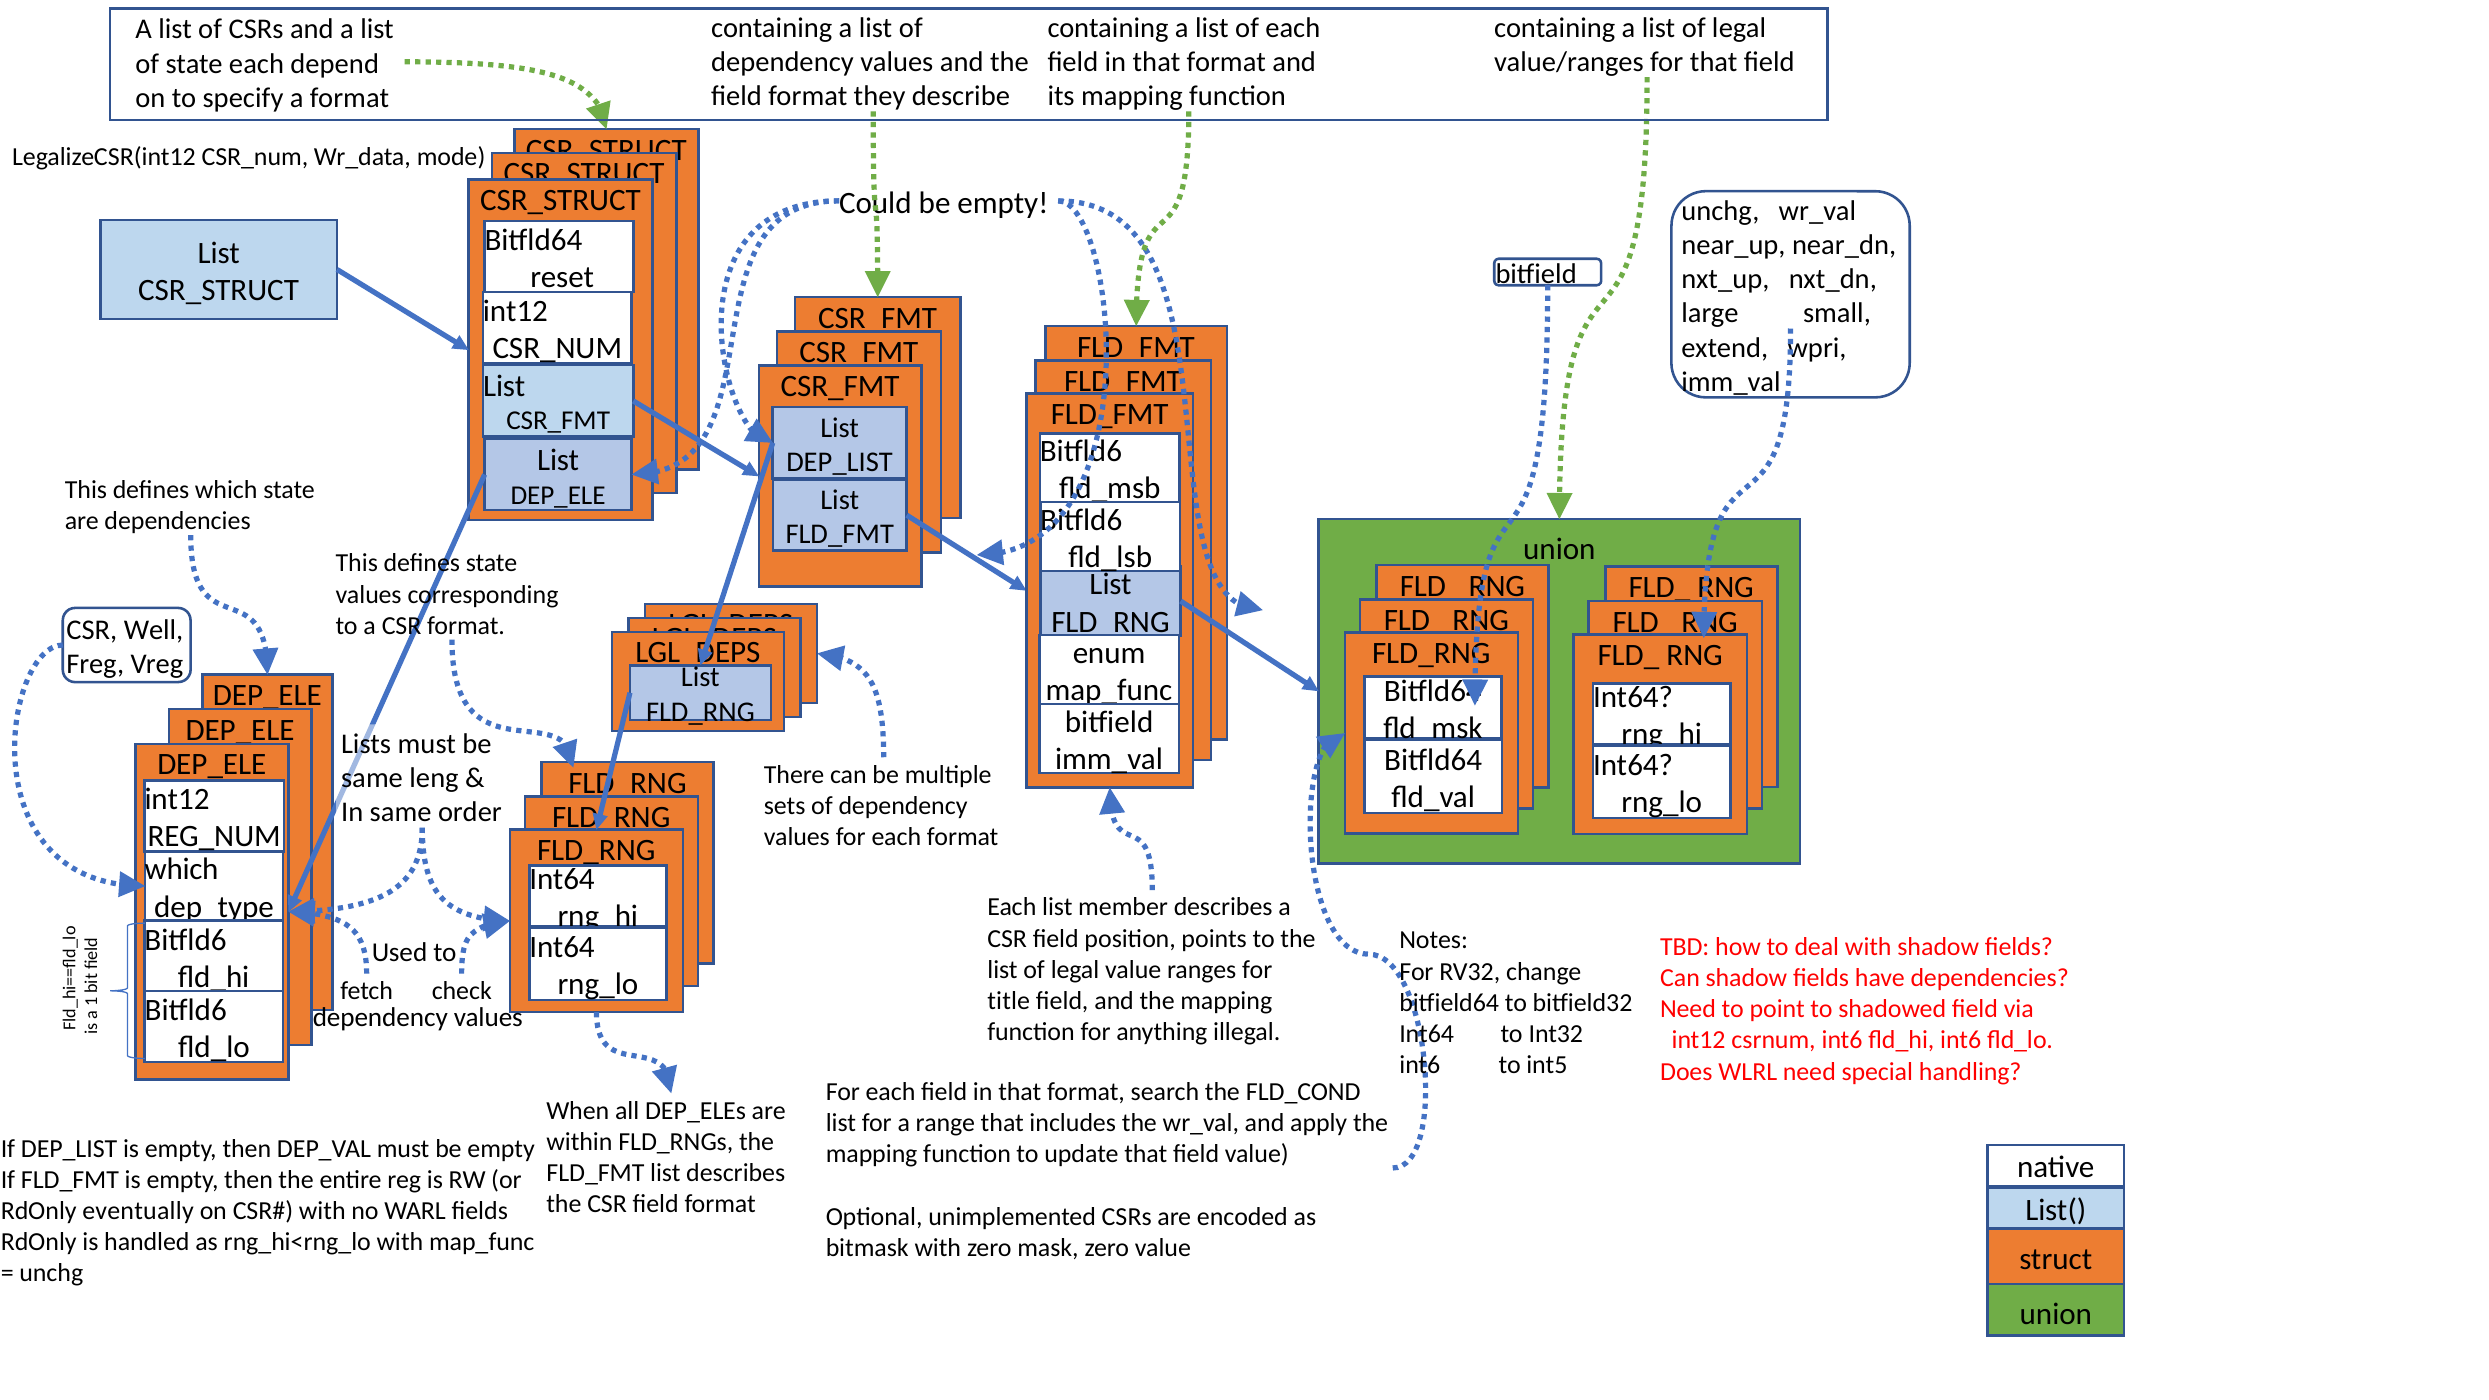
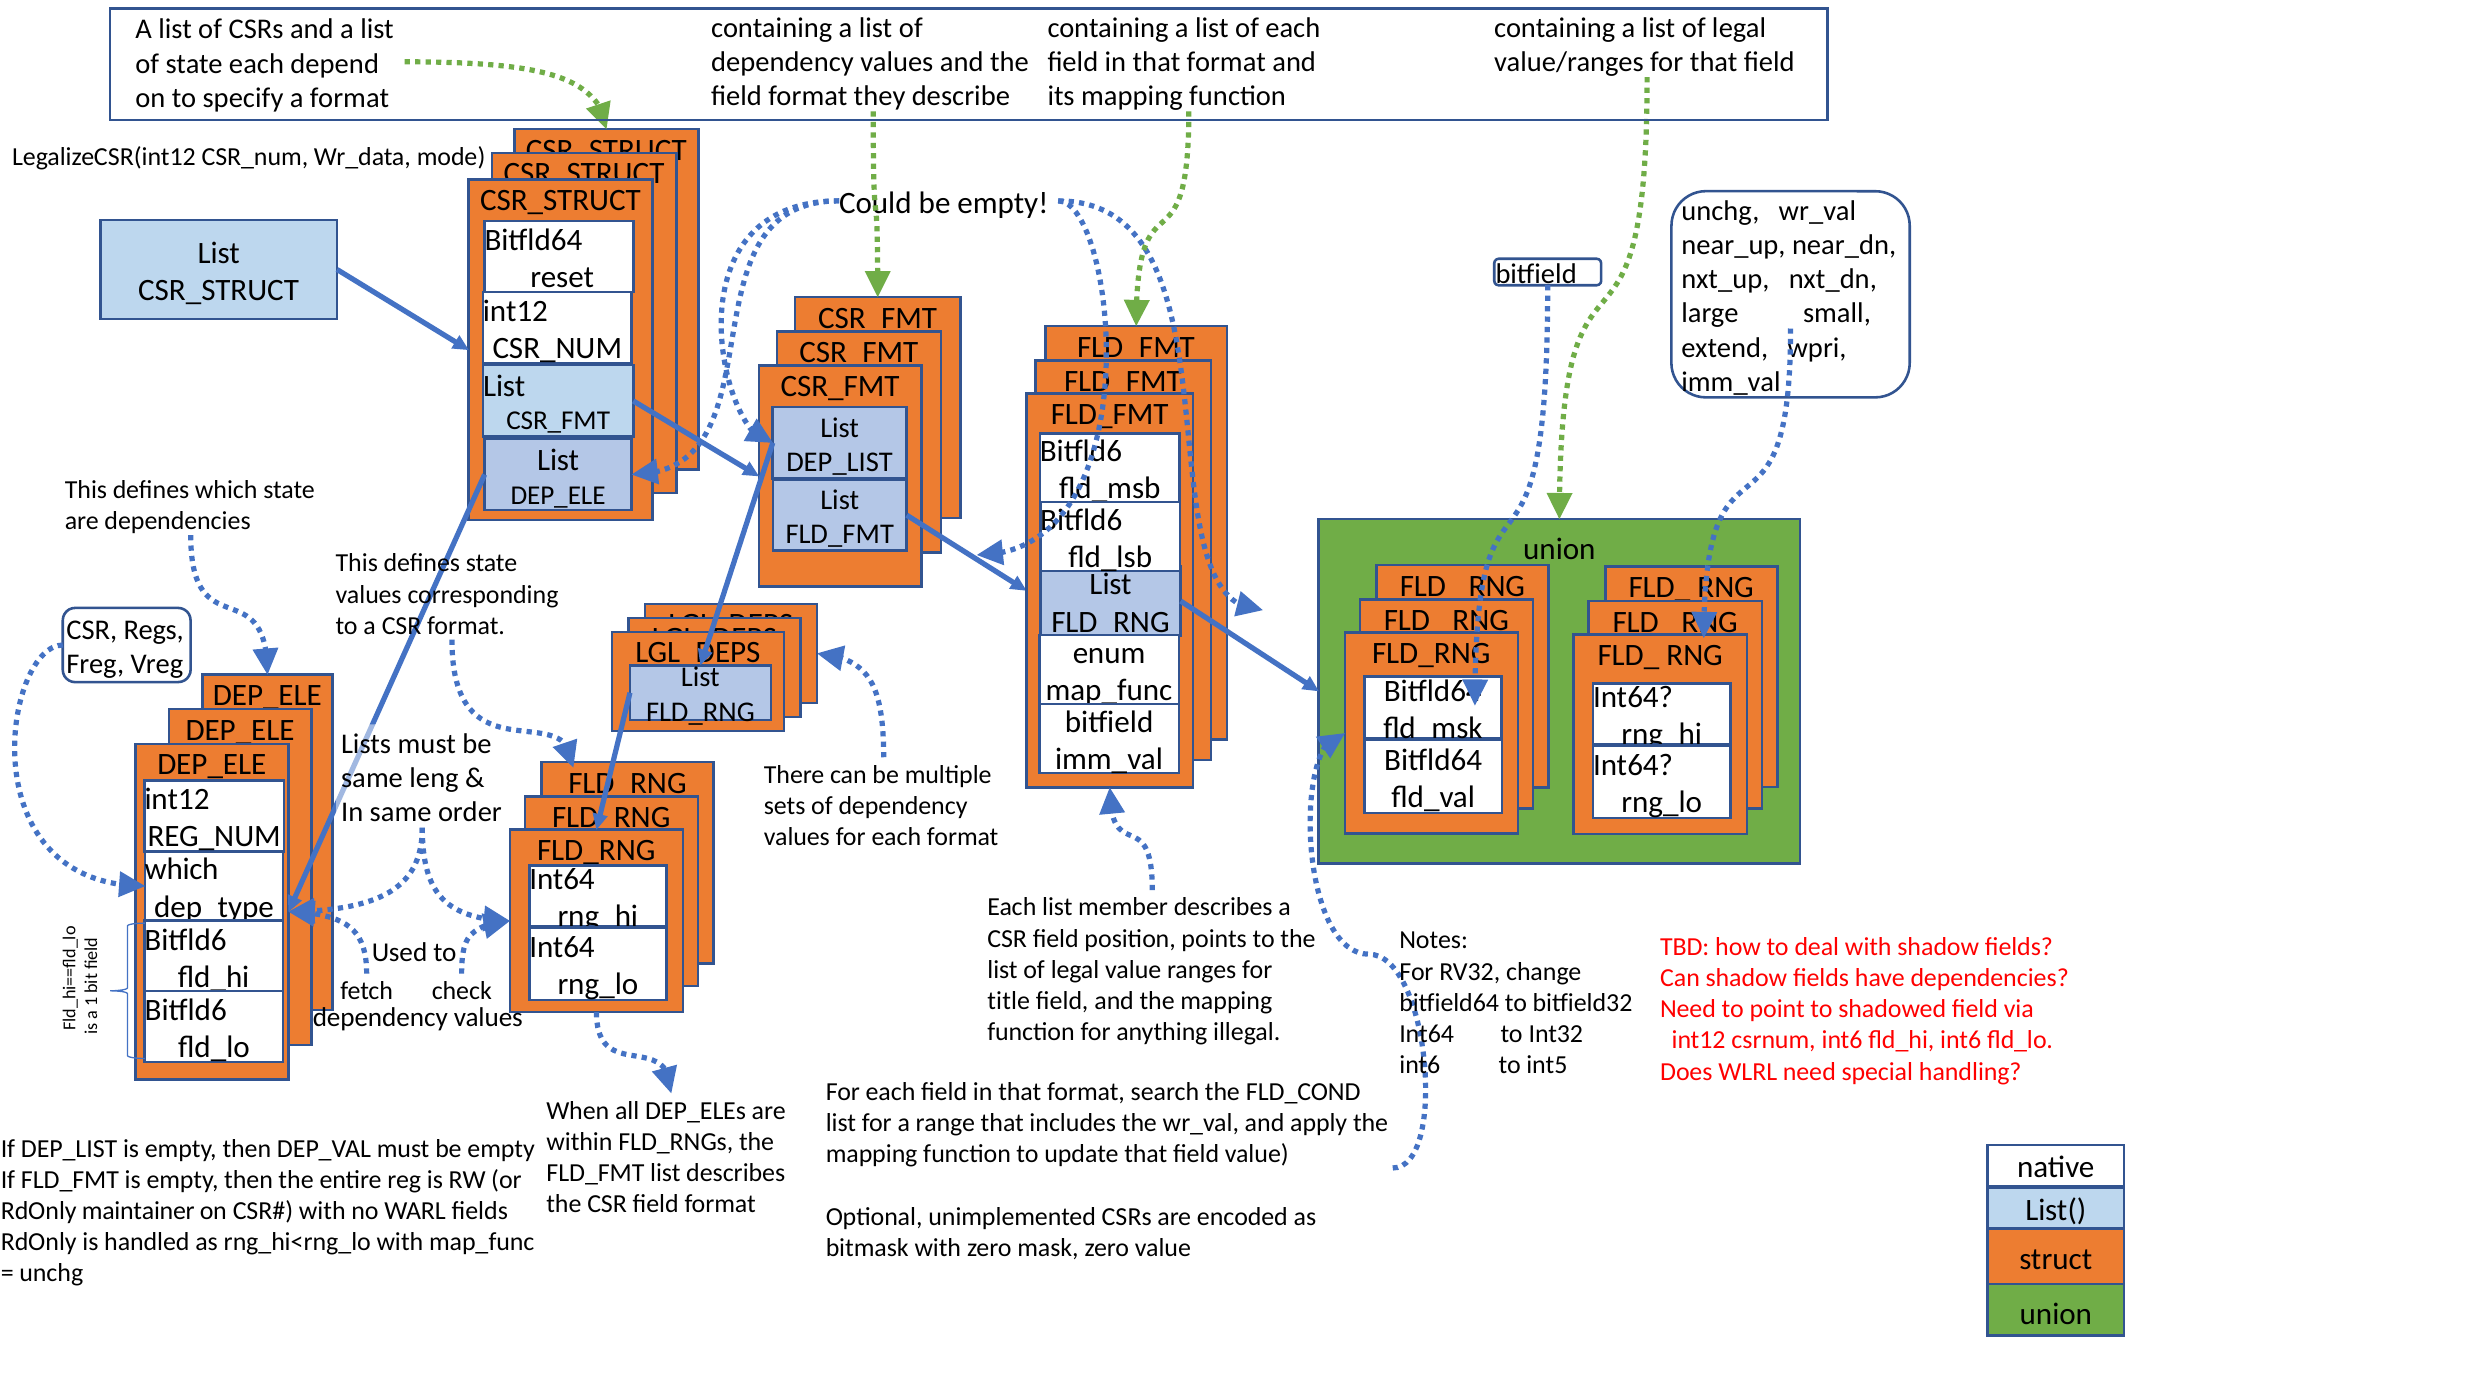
Well: Well -> Regs
eventually: eventually -> maintainer
